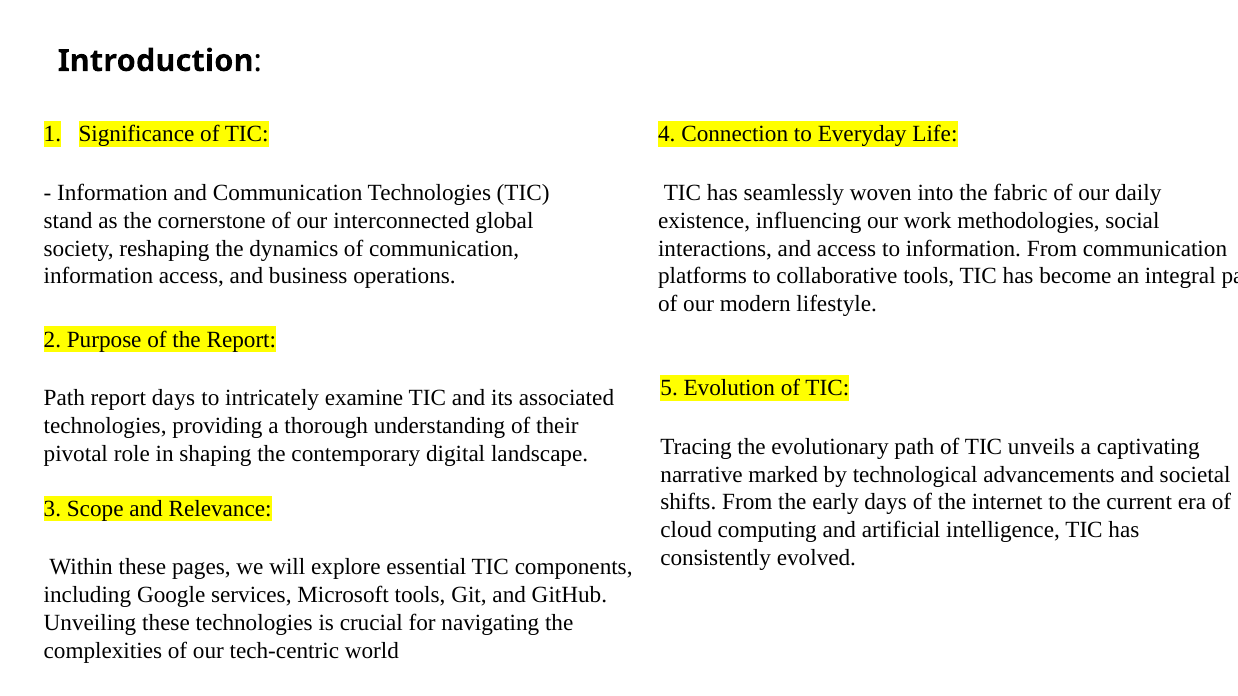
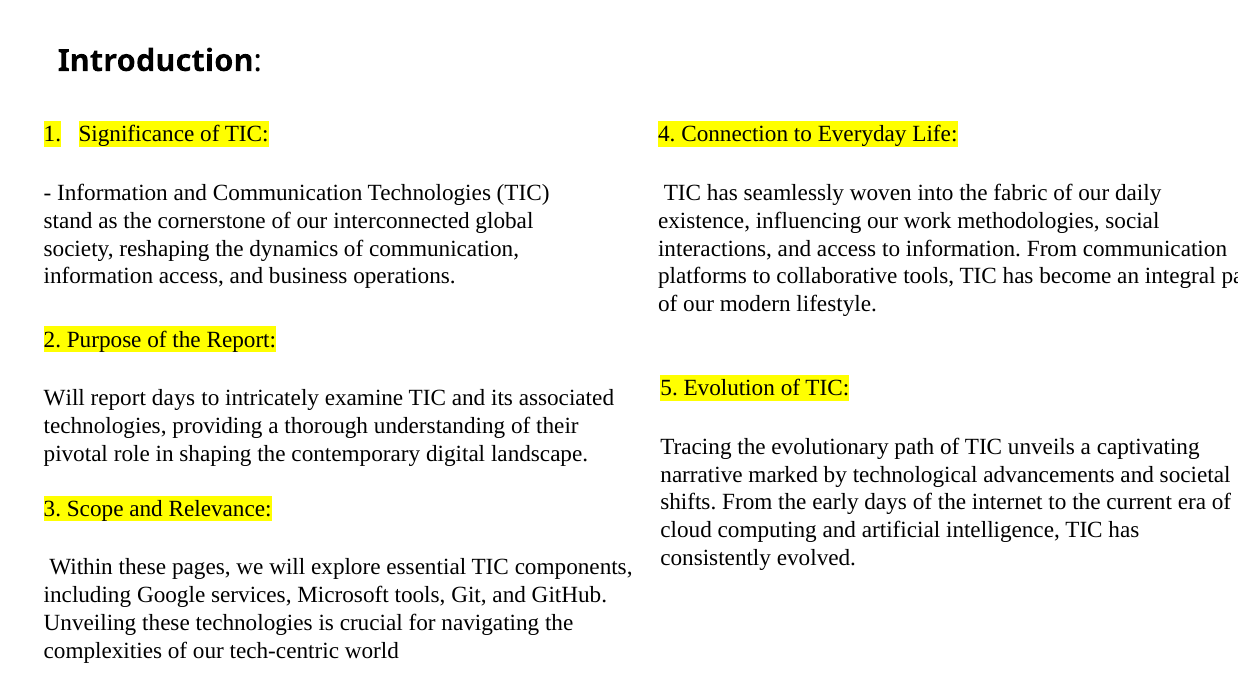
Path at (64, 398): Path -> Will
